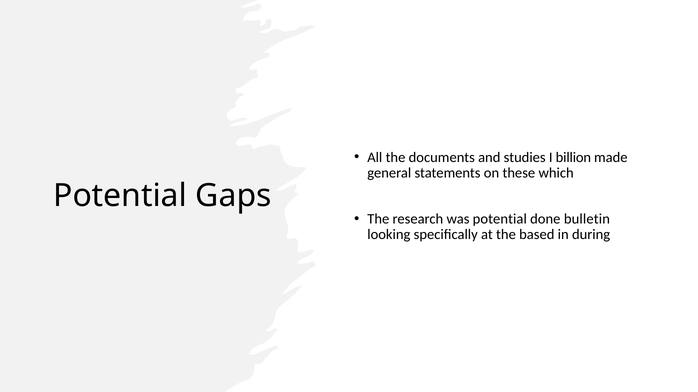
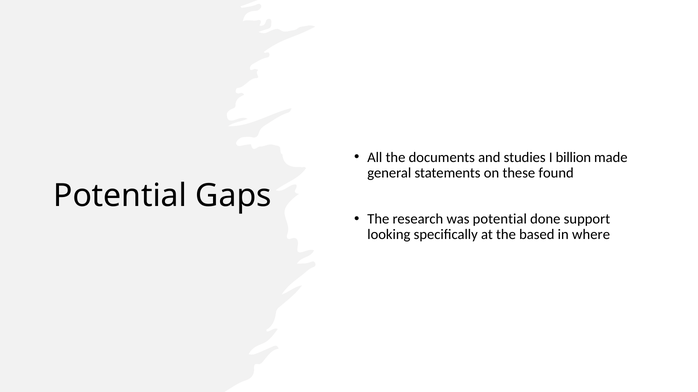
which: which -> found
bulletin: bulletin -> support
during: during -> where
